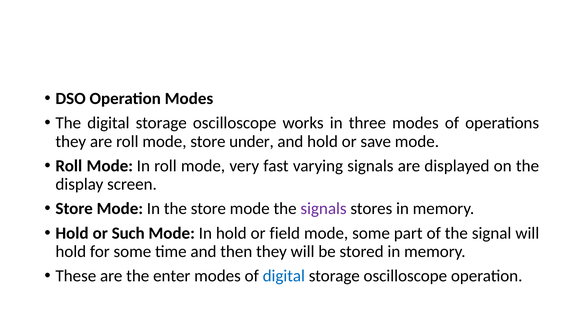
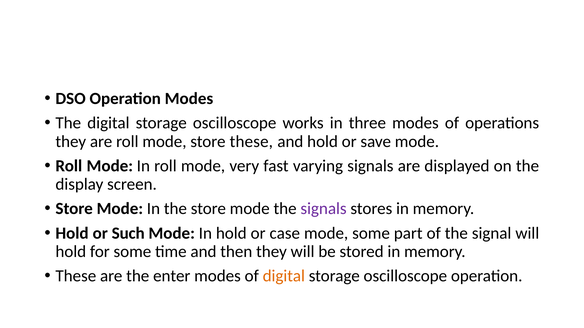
store under: under -> these
field: field -> case
digital at (284, 276) colour: blue -> orange
